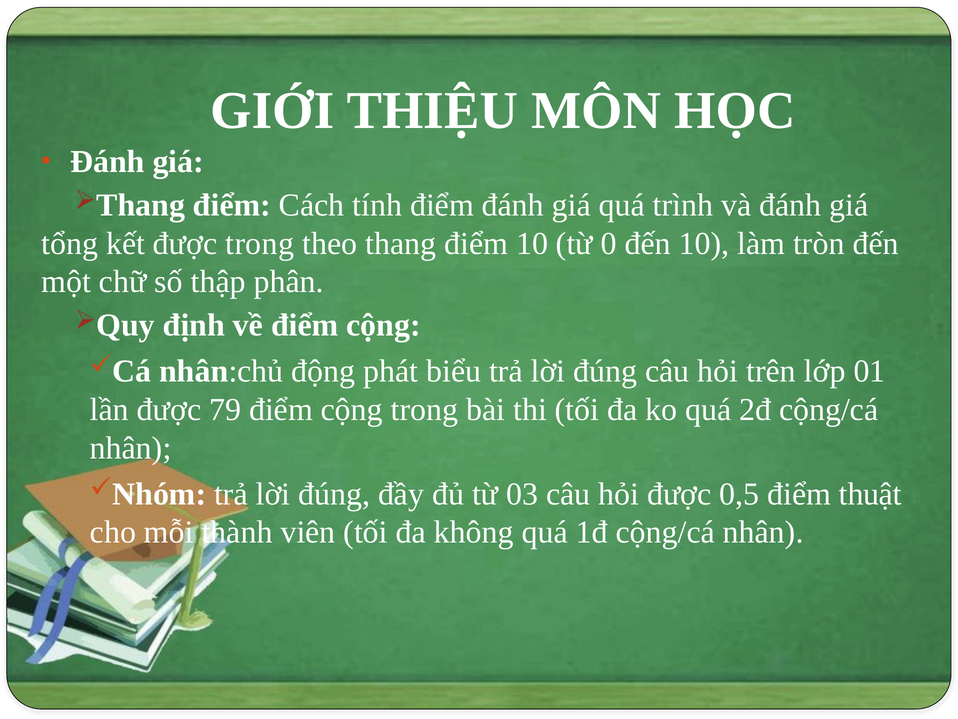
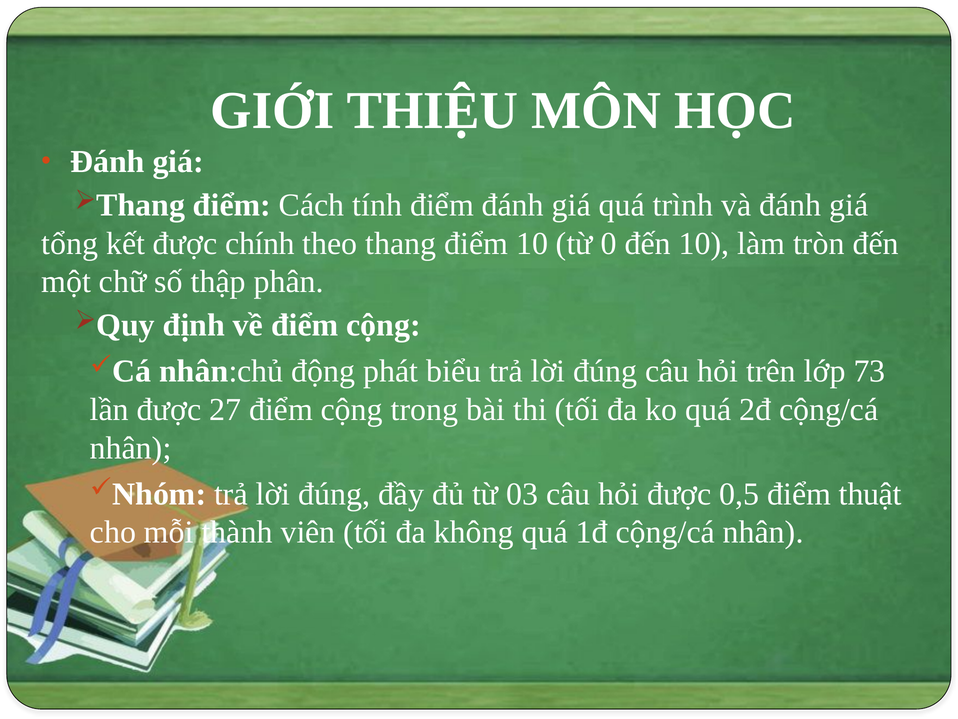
được trong: trong -> chính
01: 01 -> 73
79: 79 -> 27
